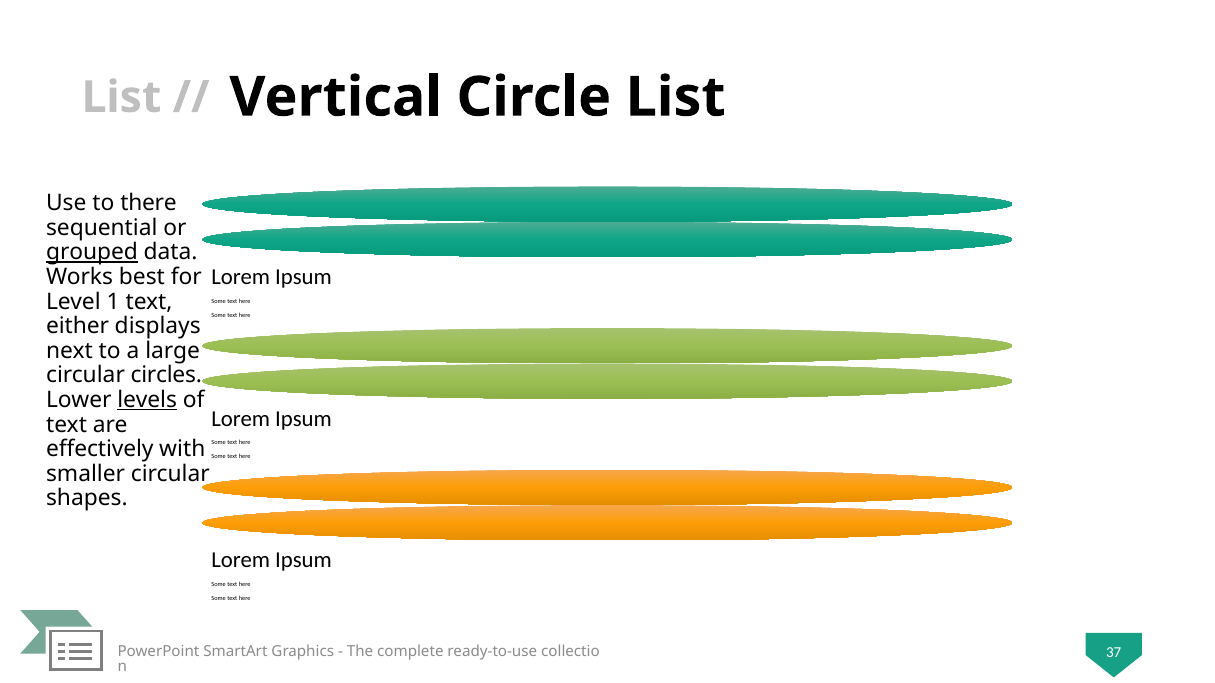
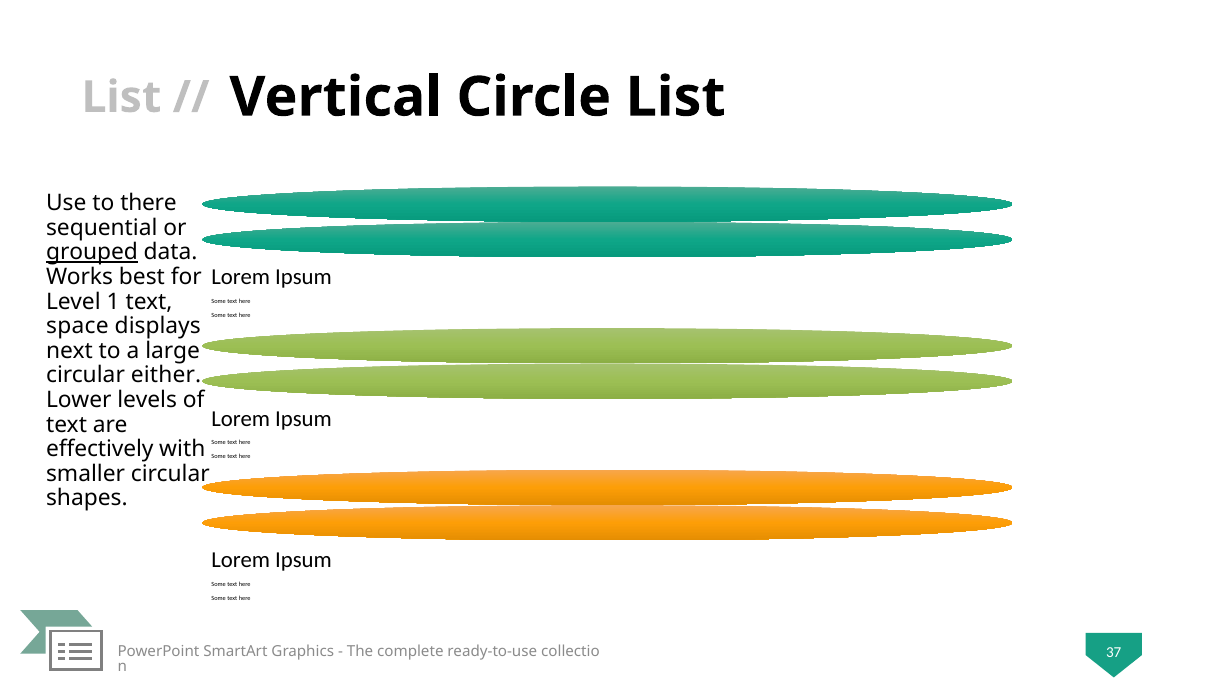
either: either -> space
circles: circles -> either
levels underline: present -> none
